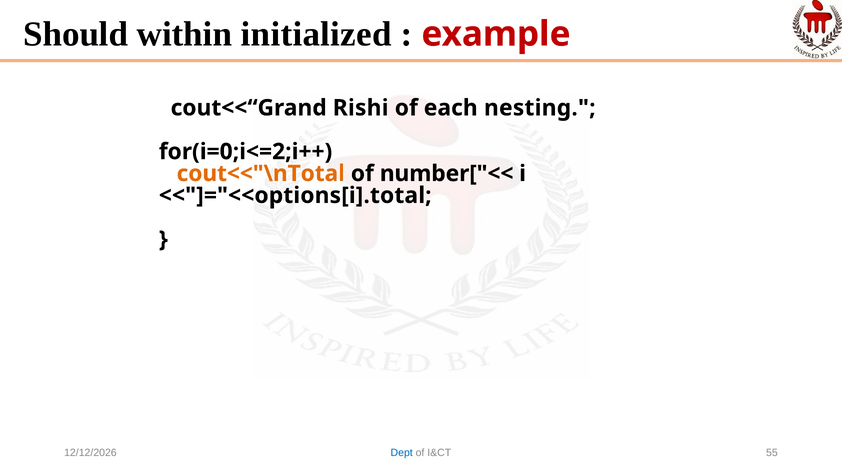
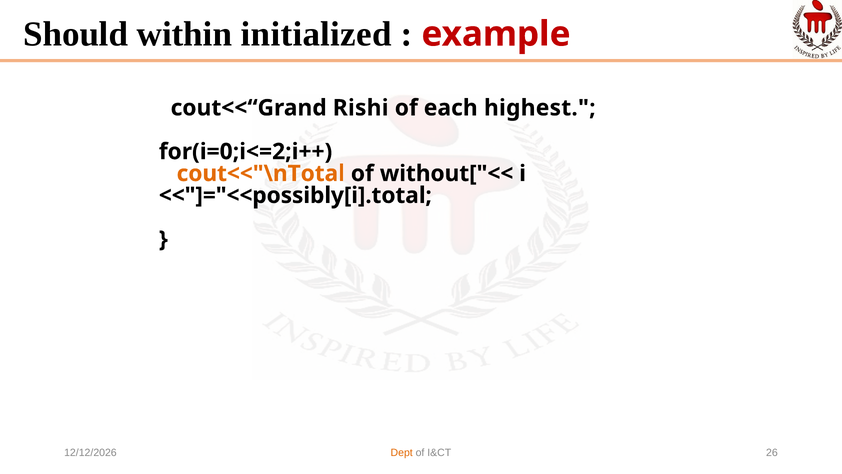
nesting: nesting -> highest
number["<<: number["<< -> without["<<
<<"]="<<options[i].total: <<"]="<<options[i].total -> <<"]="<<possibly[i].total
Dept colour: blue -> orange
55: 55 -> 26
